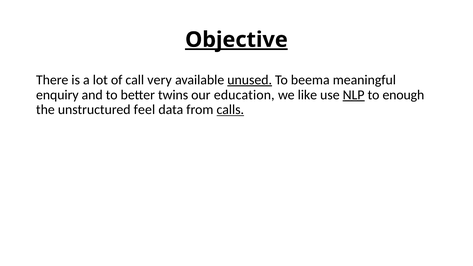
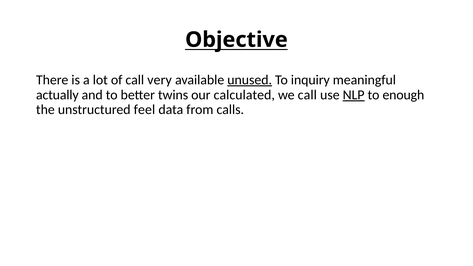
Objective underline: present -> none
beema: beema -> inquiry
enquiry: enquiry -> actually
education: education -> calculated
we like: like -> call
calls underline: present -> none
